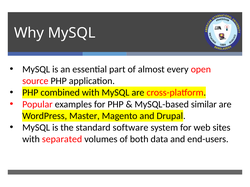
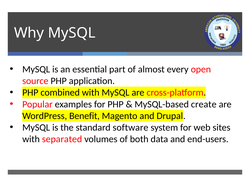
similar: similar -> create
Master: Master -> Benefit
